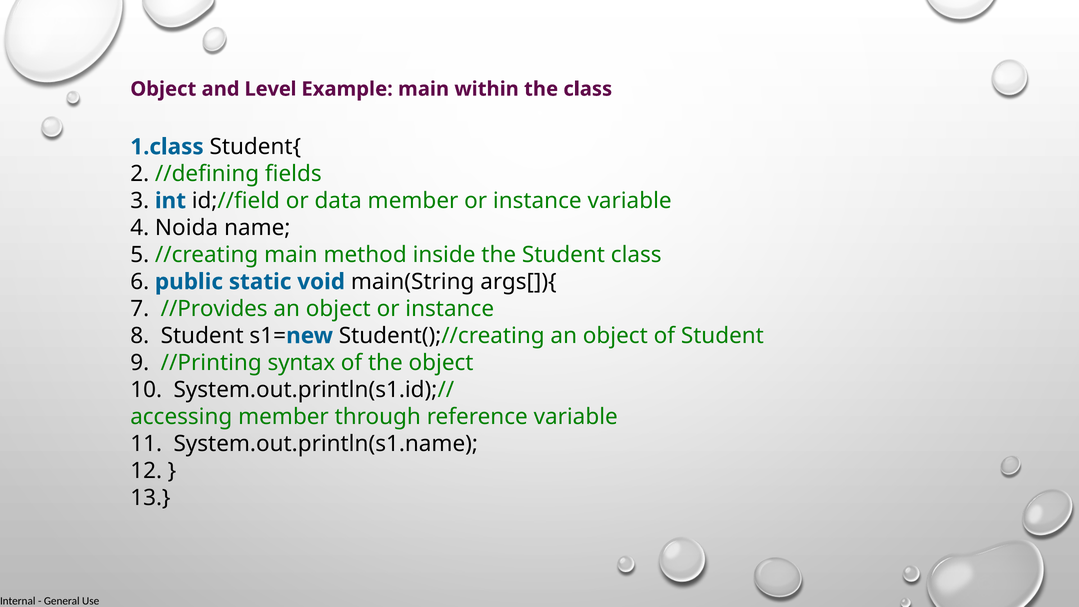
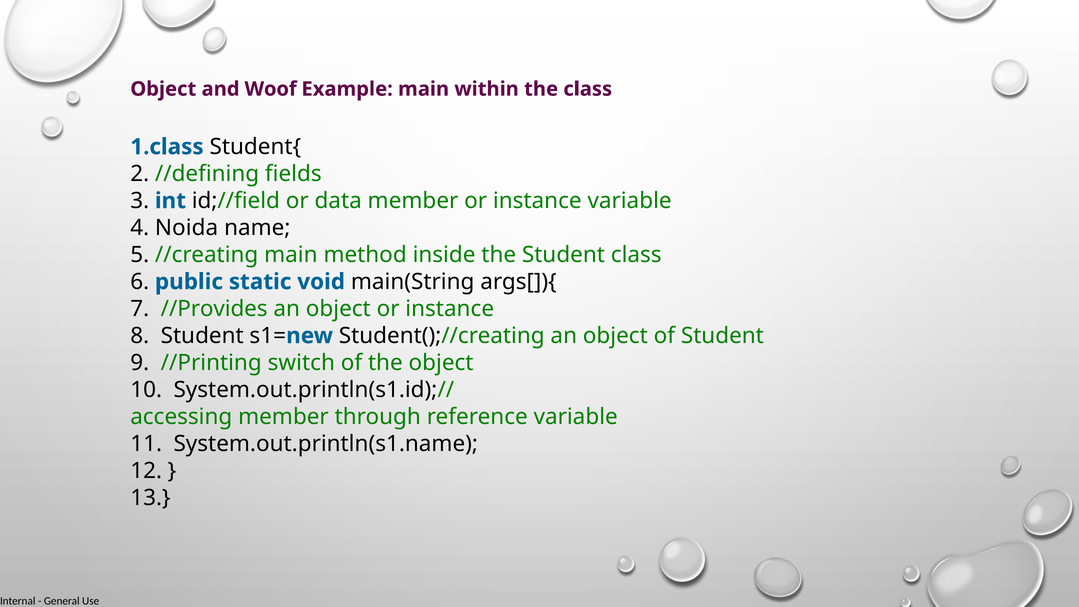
Level: Level -> Woof
syntax: syntax -> switch
